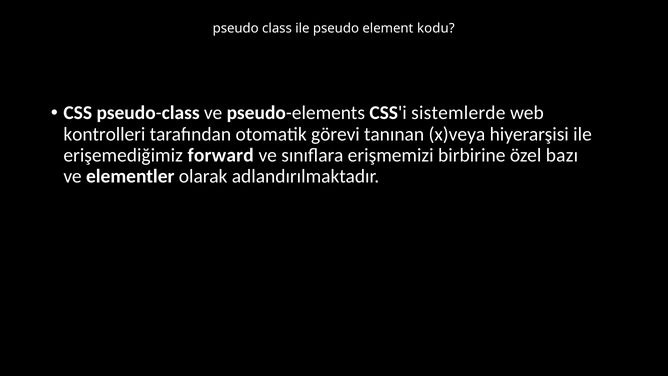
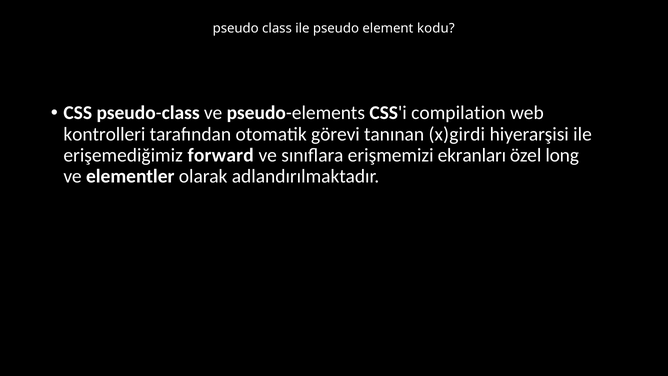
sistemlerde: sistemlerde -> compilation
x)veya: x)veya -> x)girdi
birbirine: birbirine -> ekranları
bazı: bazı -> long
